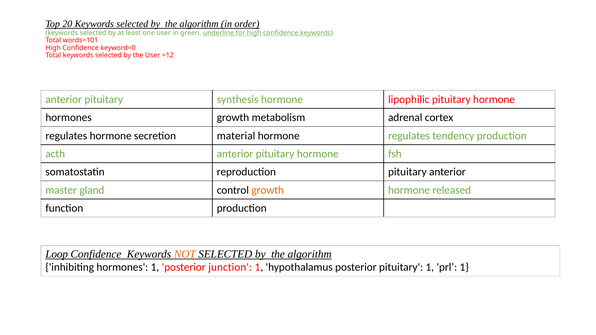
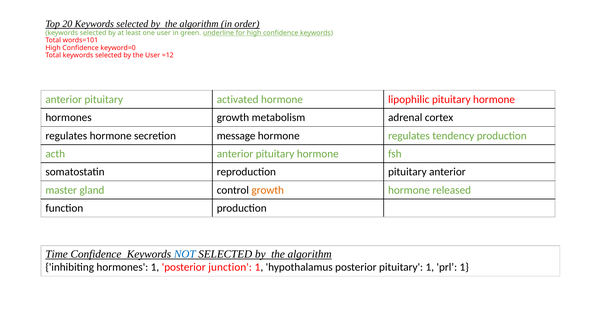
synthesis: synthesis -> activated
material: material -> message
Loop: Loop -> Time
NOT colour: orange -> blue
